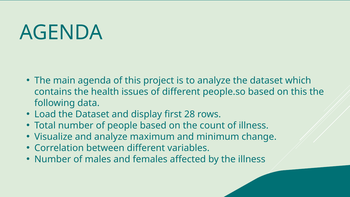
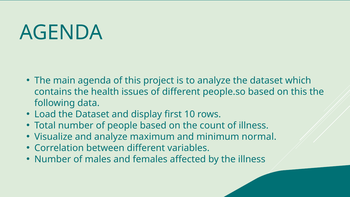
28: 28 -> 10
change: change -> normal
